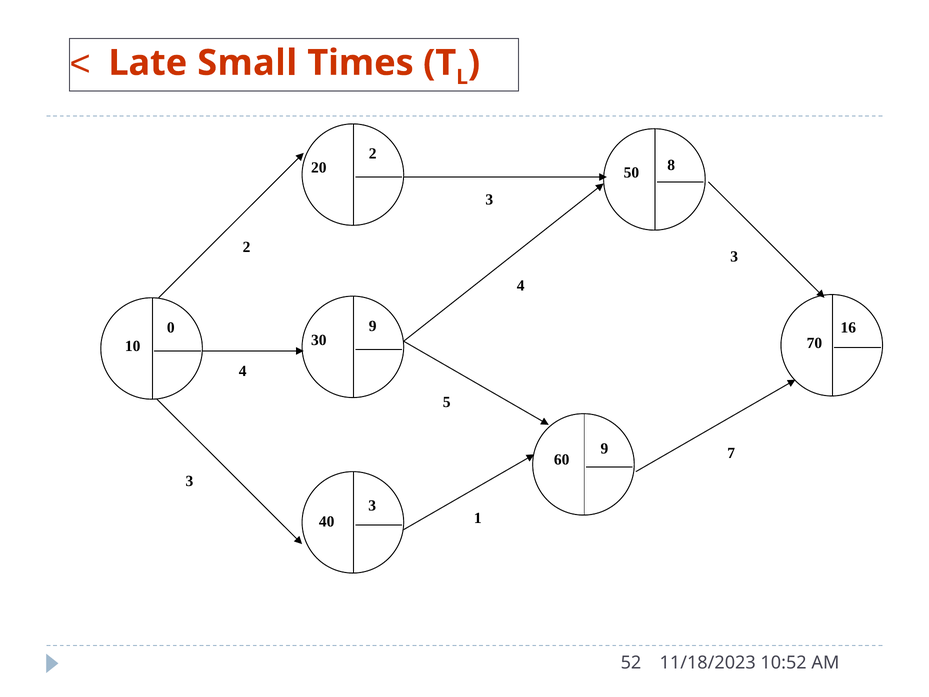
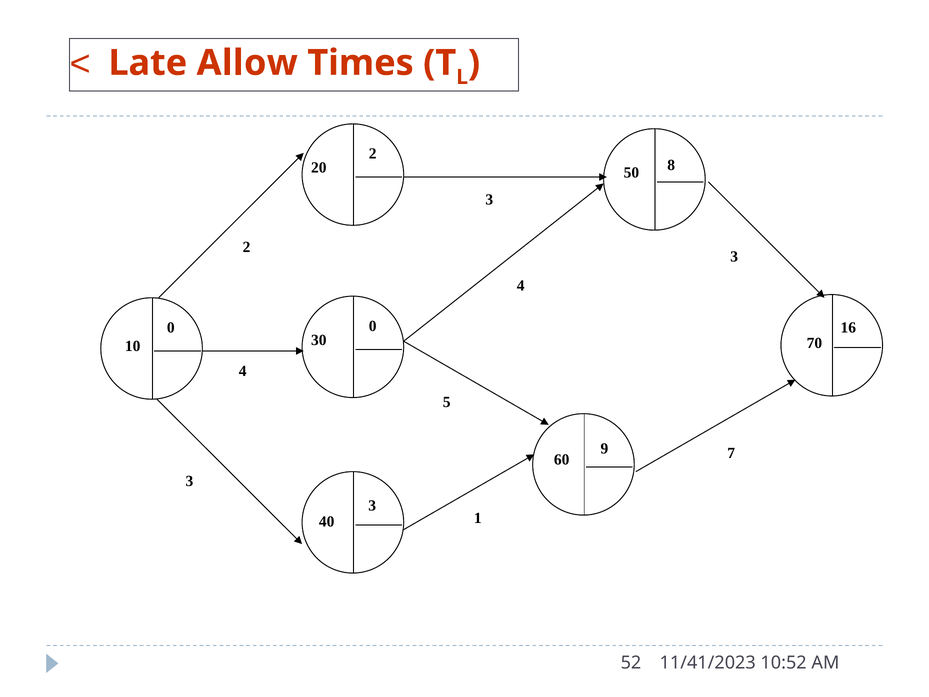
Small: Small -> Allow
0 9: 9 -> 0
11/18/2023: 11/18/2023 -> 11/41/2023
